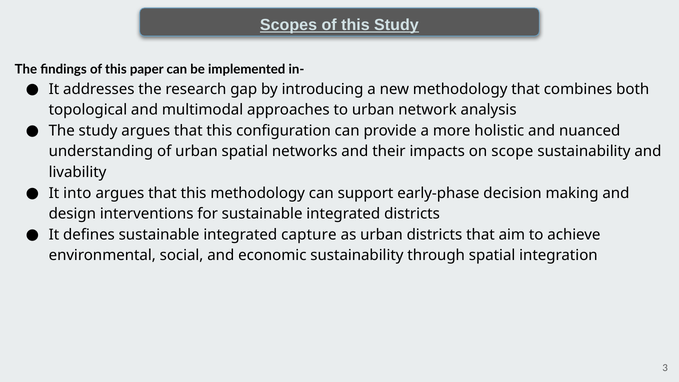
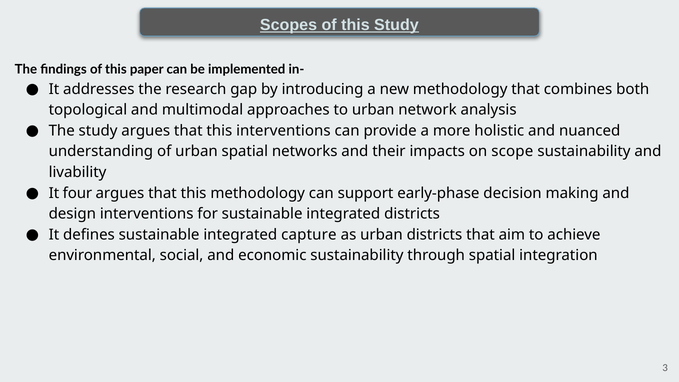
this configuration: configuration -> interventions
into: into -> four
